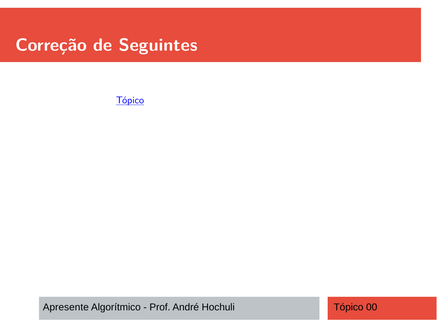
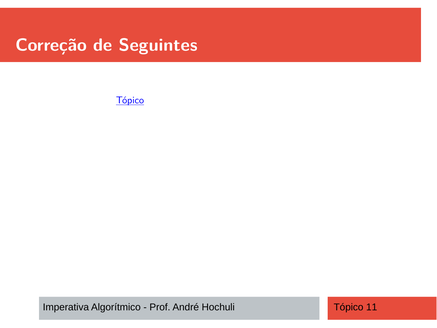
Apresente: Apresente -> Imperativa
00: 00 -> 11
